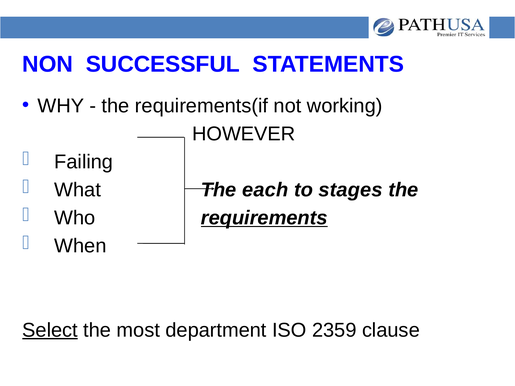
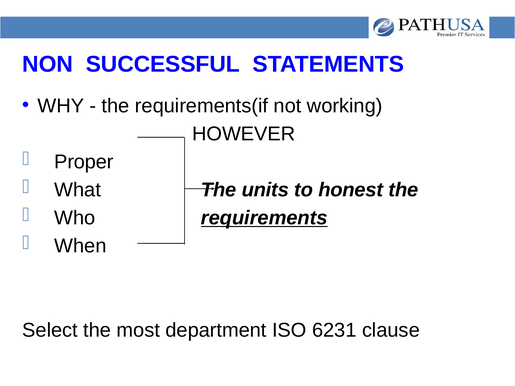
Failing: Failing -> Proper
each: each -> units
stages: stages -> honest
Select underline: present -> none
2359: 2359 -> 6231
